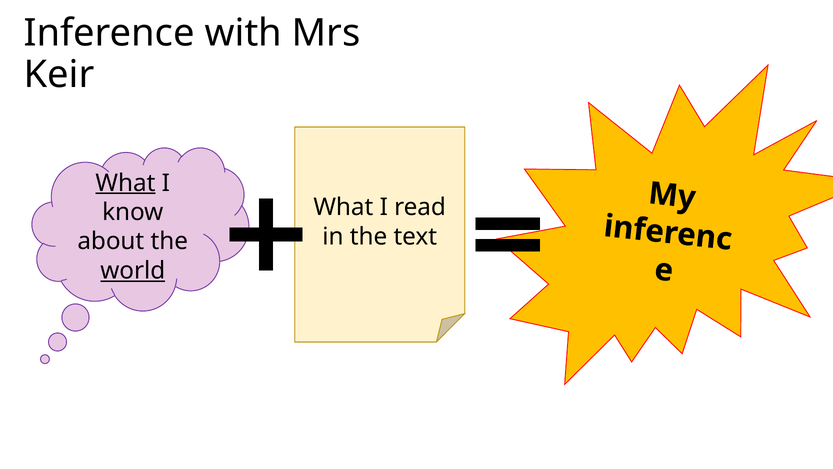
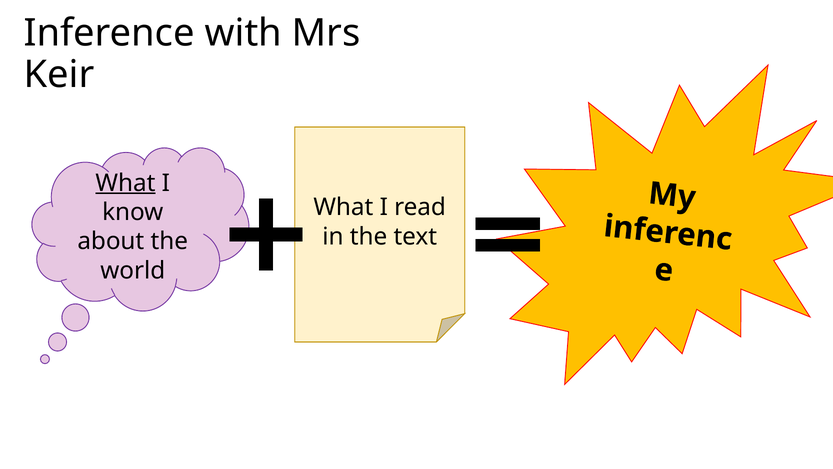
world underline: present -> none
